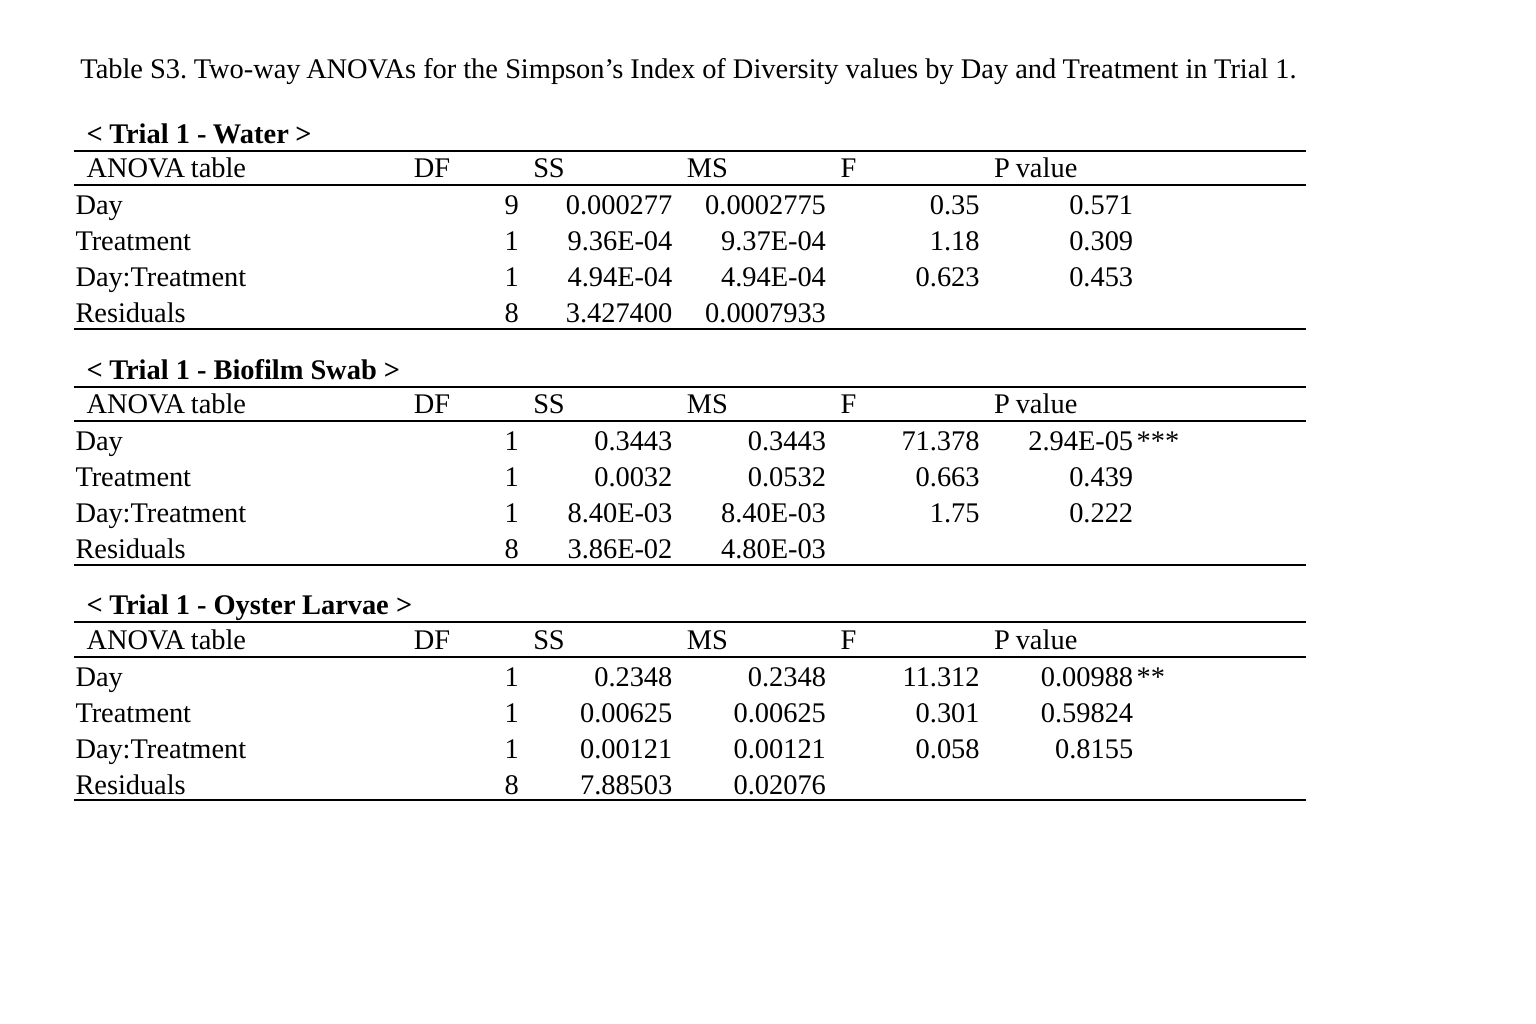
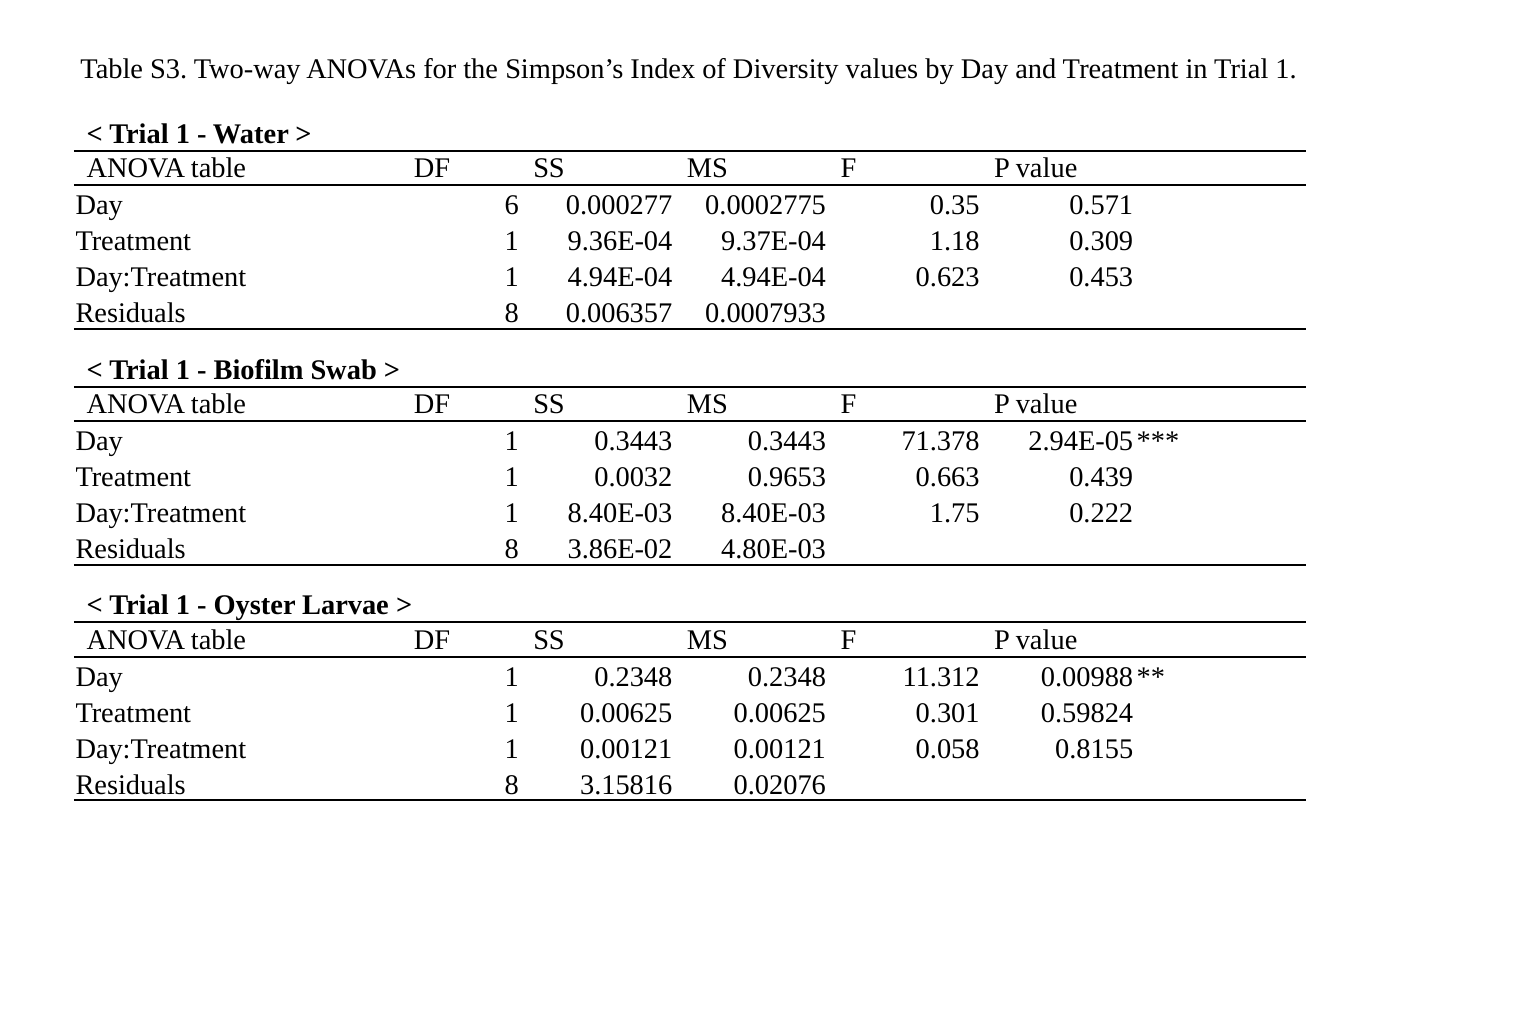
9: 9 -> 6
3.427400: 3.427400 -> 0.006357
0.0532: 0.0532 -> 0.9653
7.88503: 7.88503 -> 3.15816
